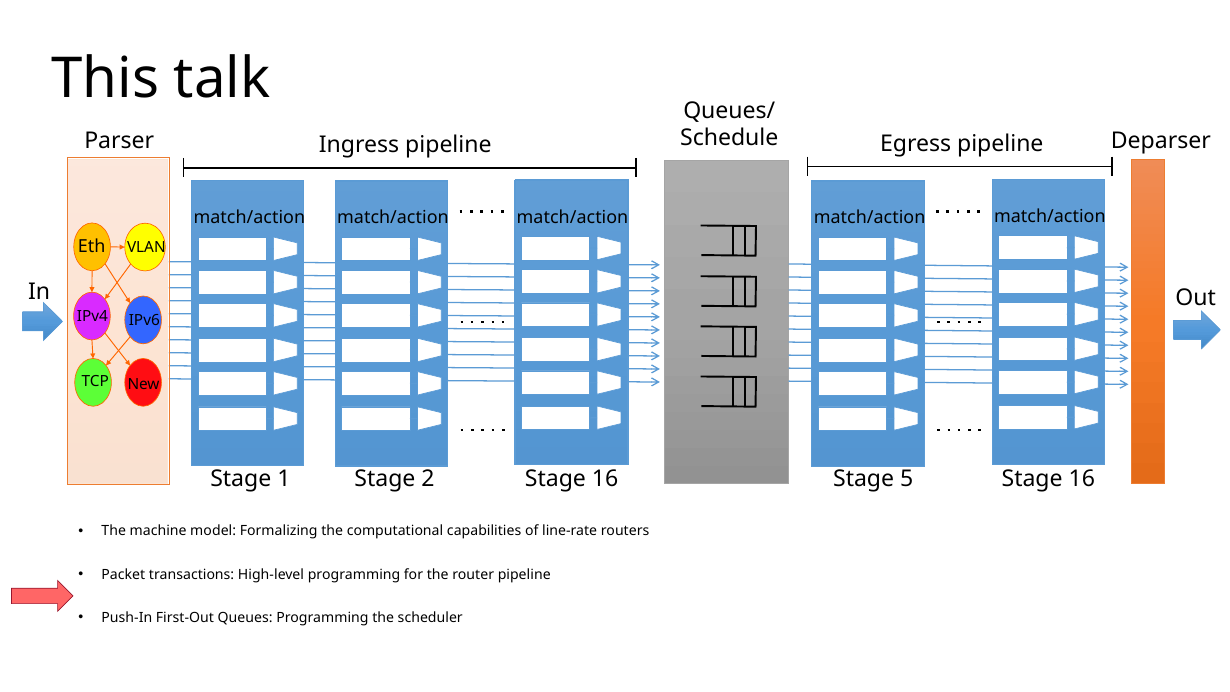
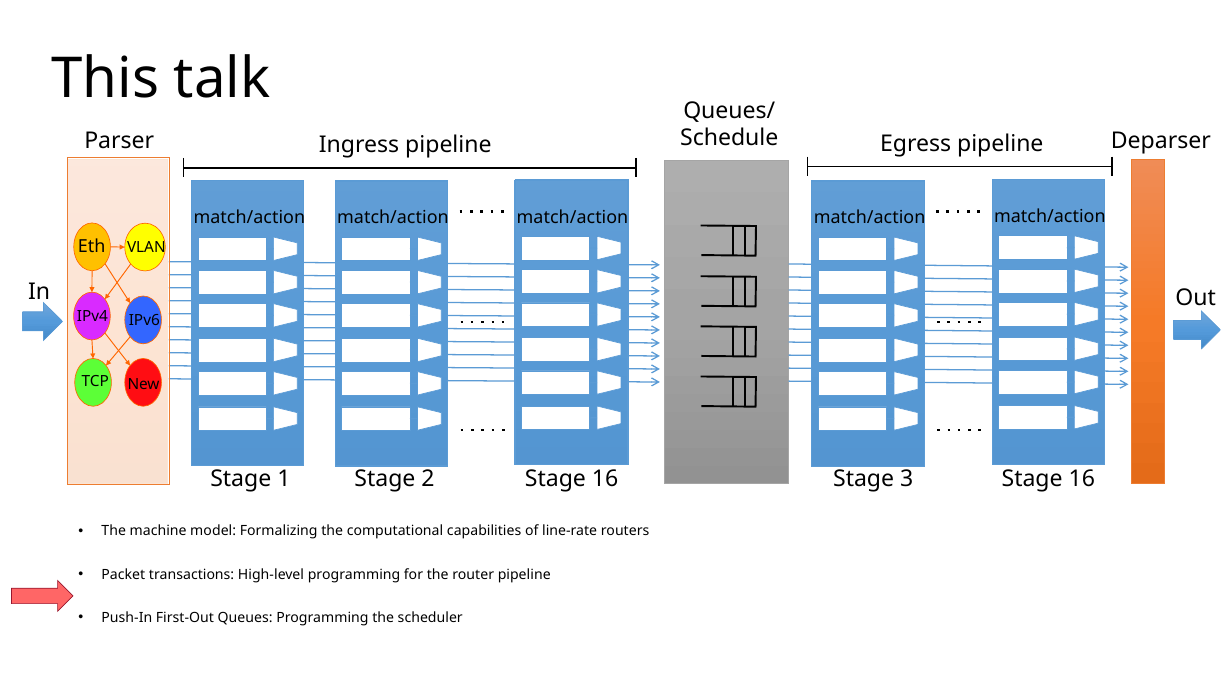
5: 5 -> 3
